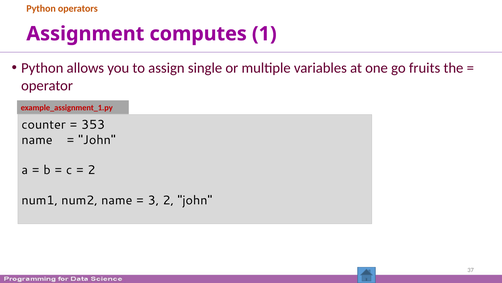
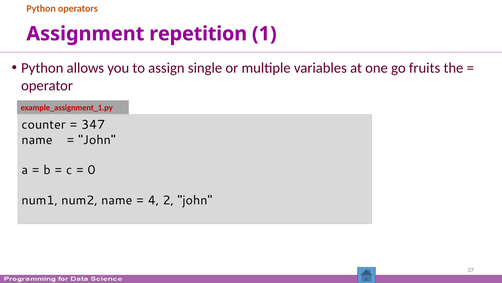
computes: computes -> repetition
353: 353 -> 347
2 at (92, 170): 2 -> 0
3: 3 -> 4
